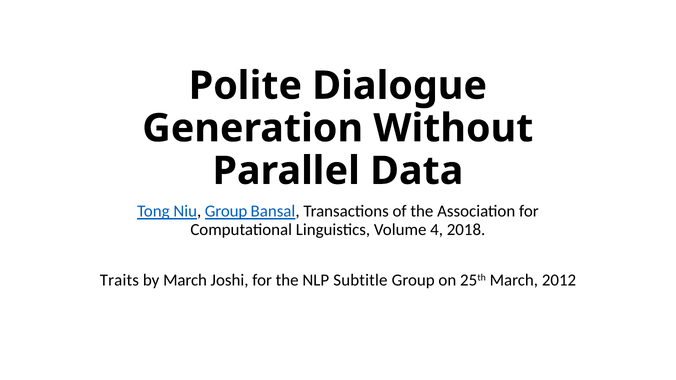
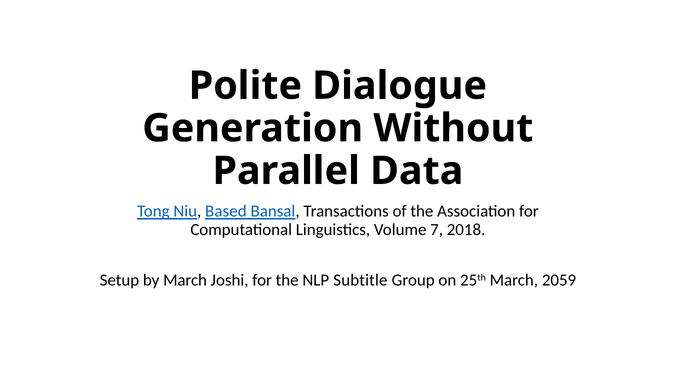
Niu Group: Group -> Based
4: 4 -> 7
Traits: Traits -> Setup
2012: 2012 -> 2059
